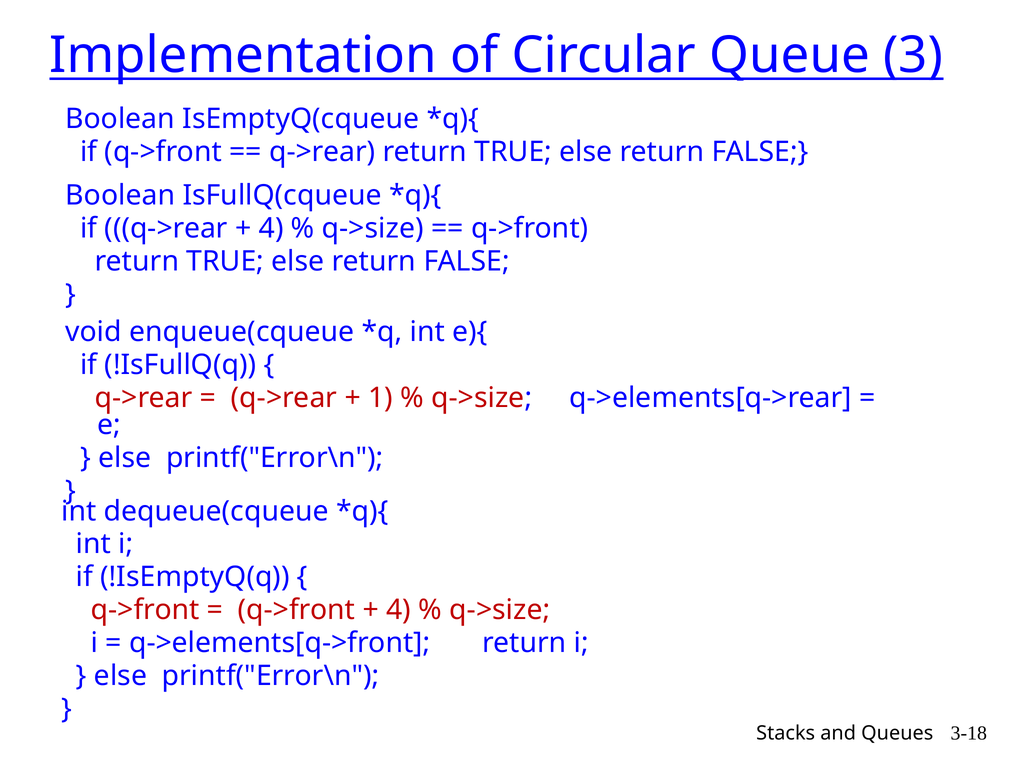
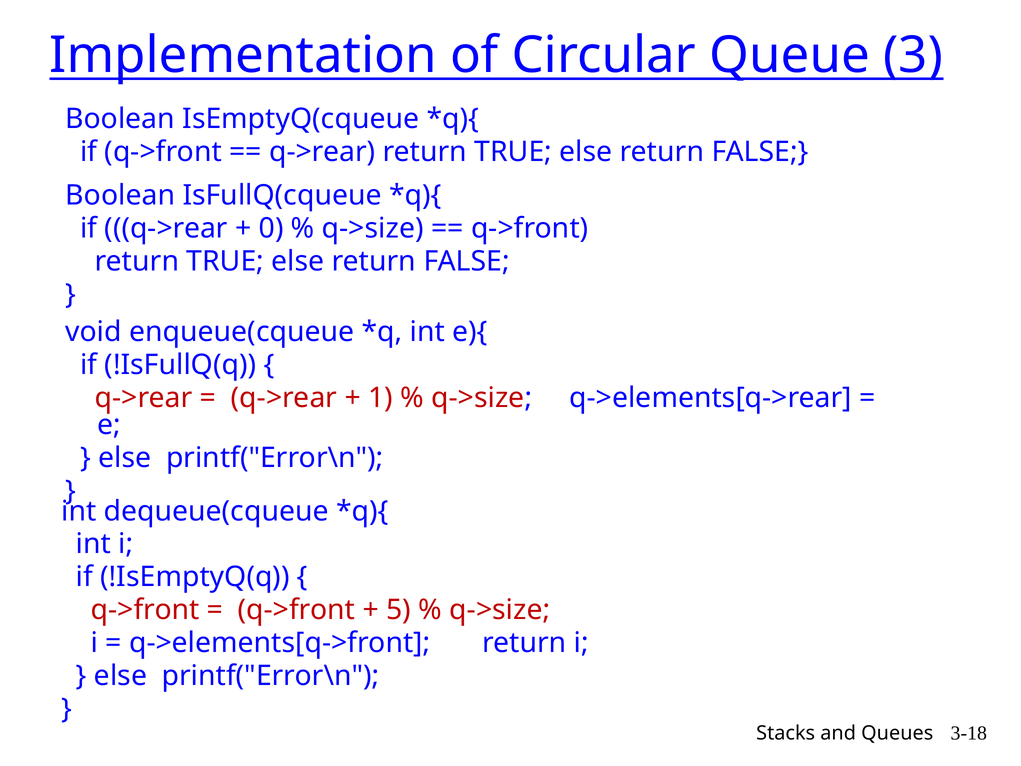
4 at (271, 228): 4 -> 0
4 at (399, 610): 4 -> 5
